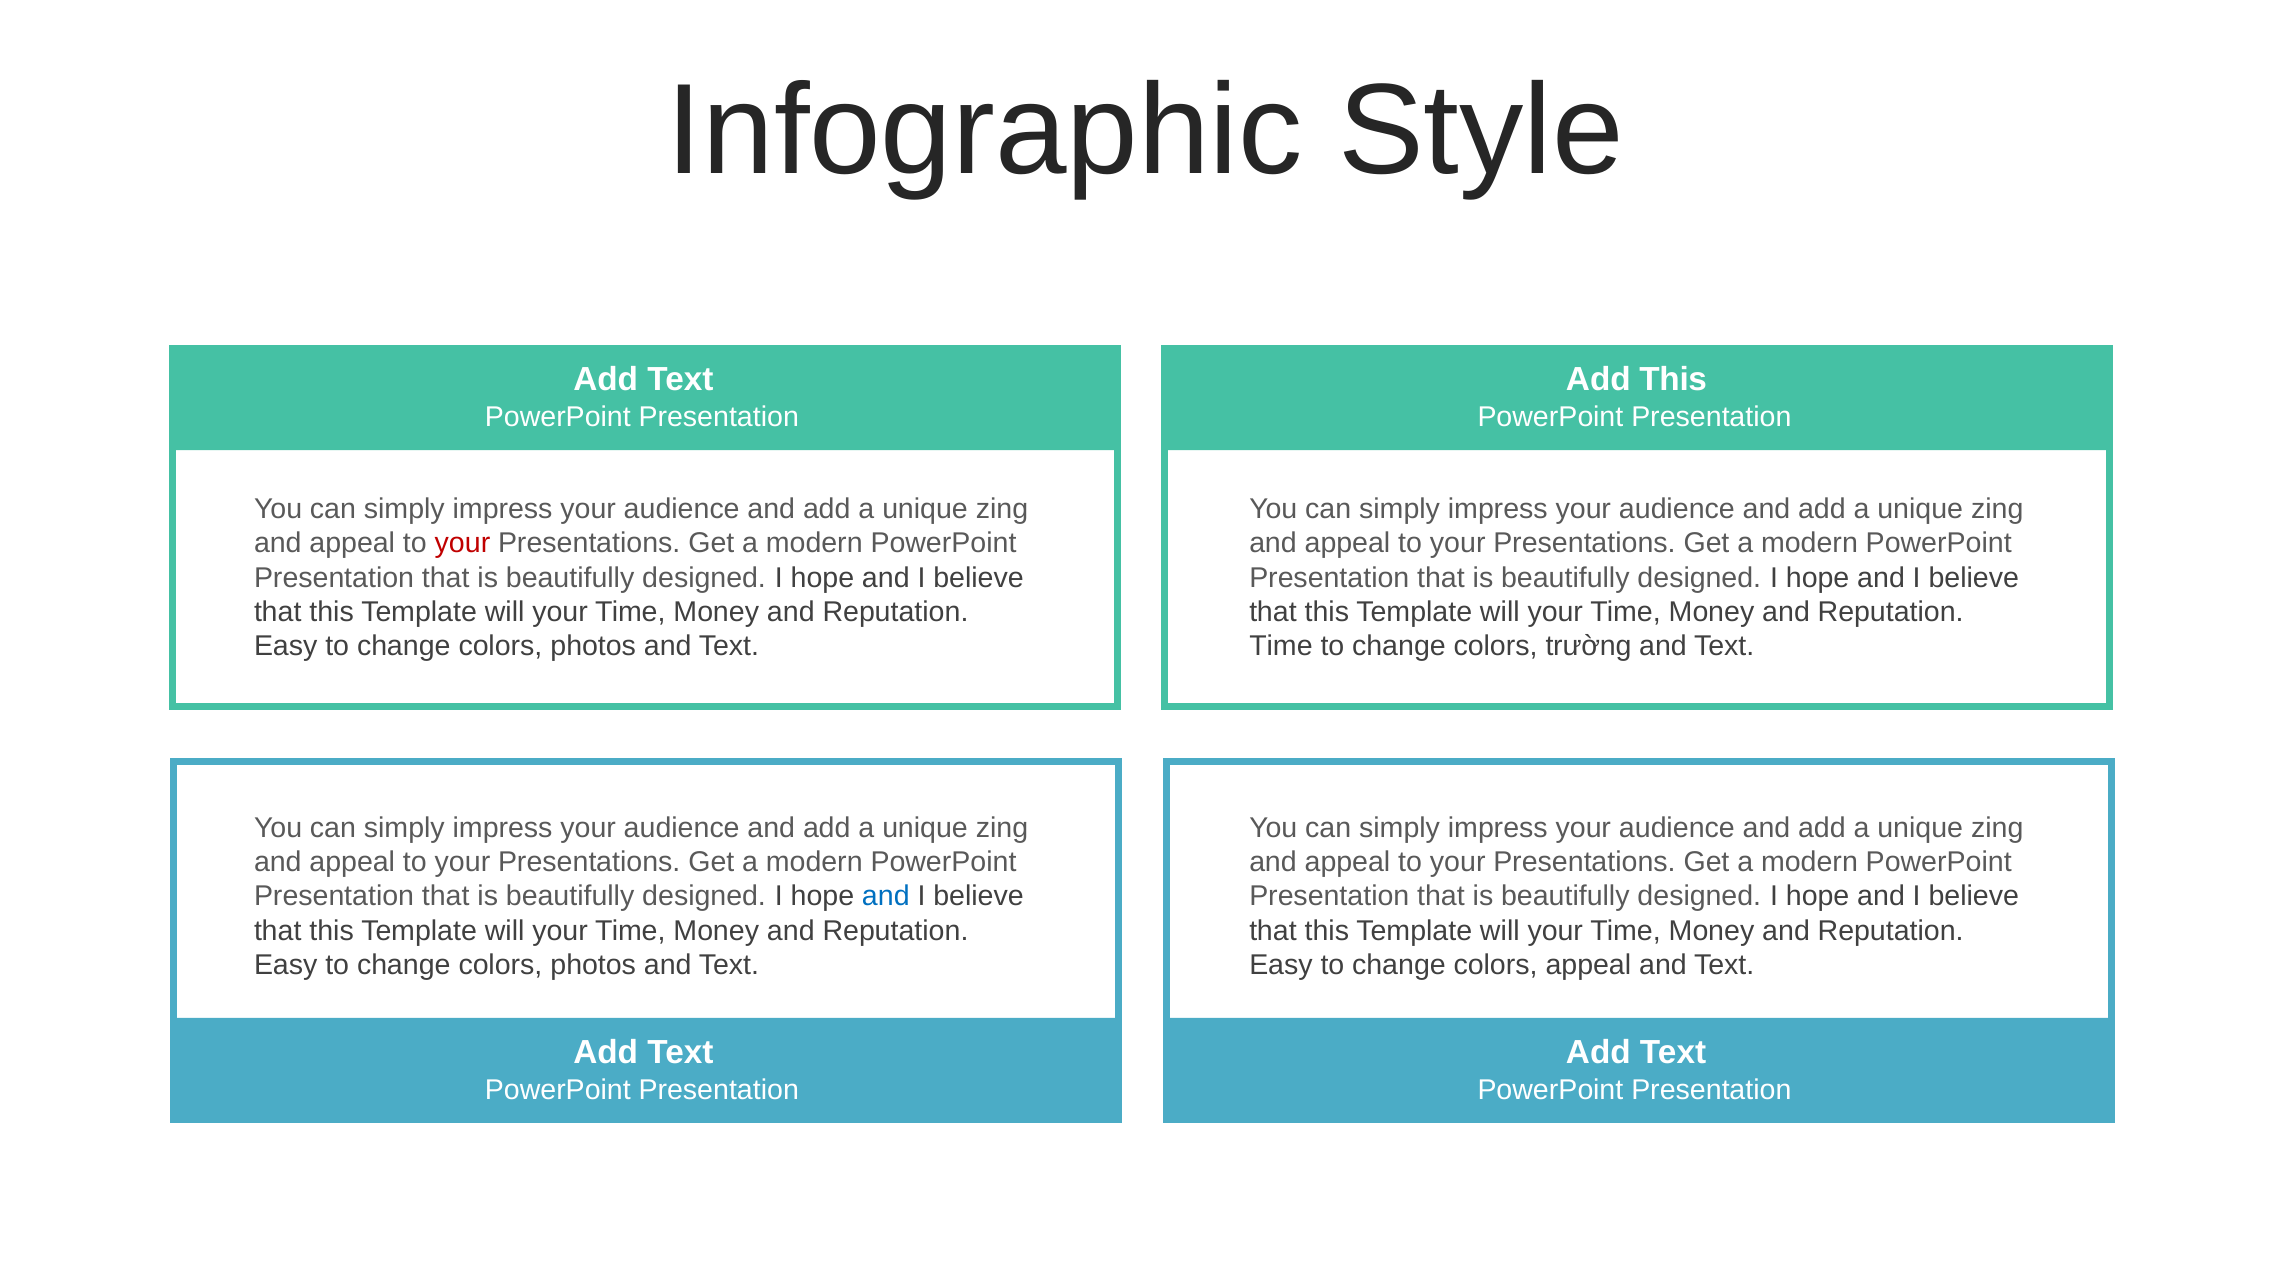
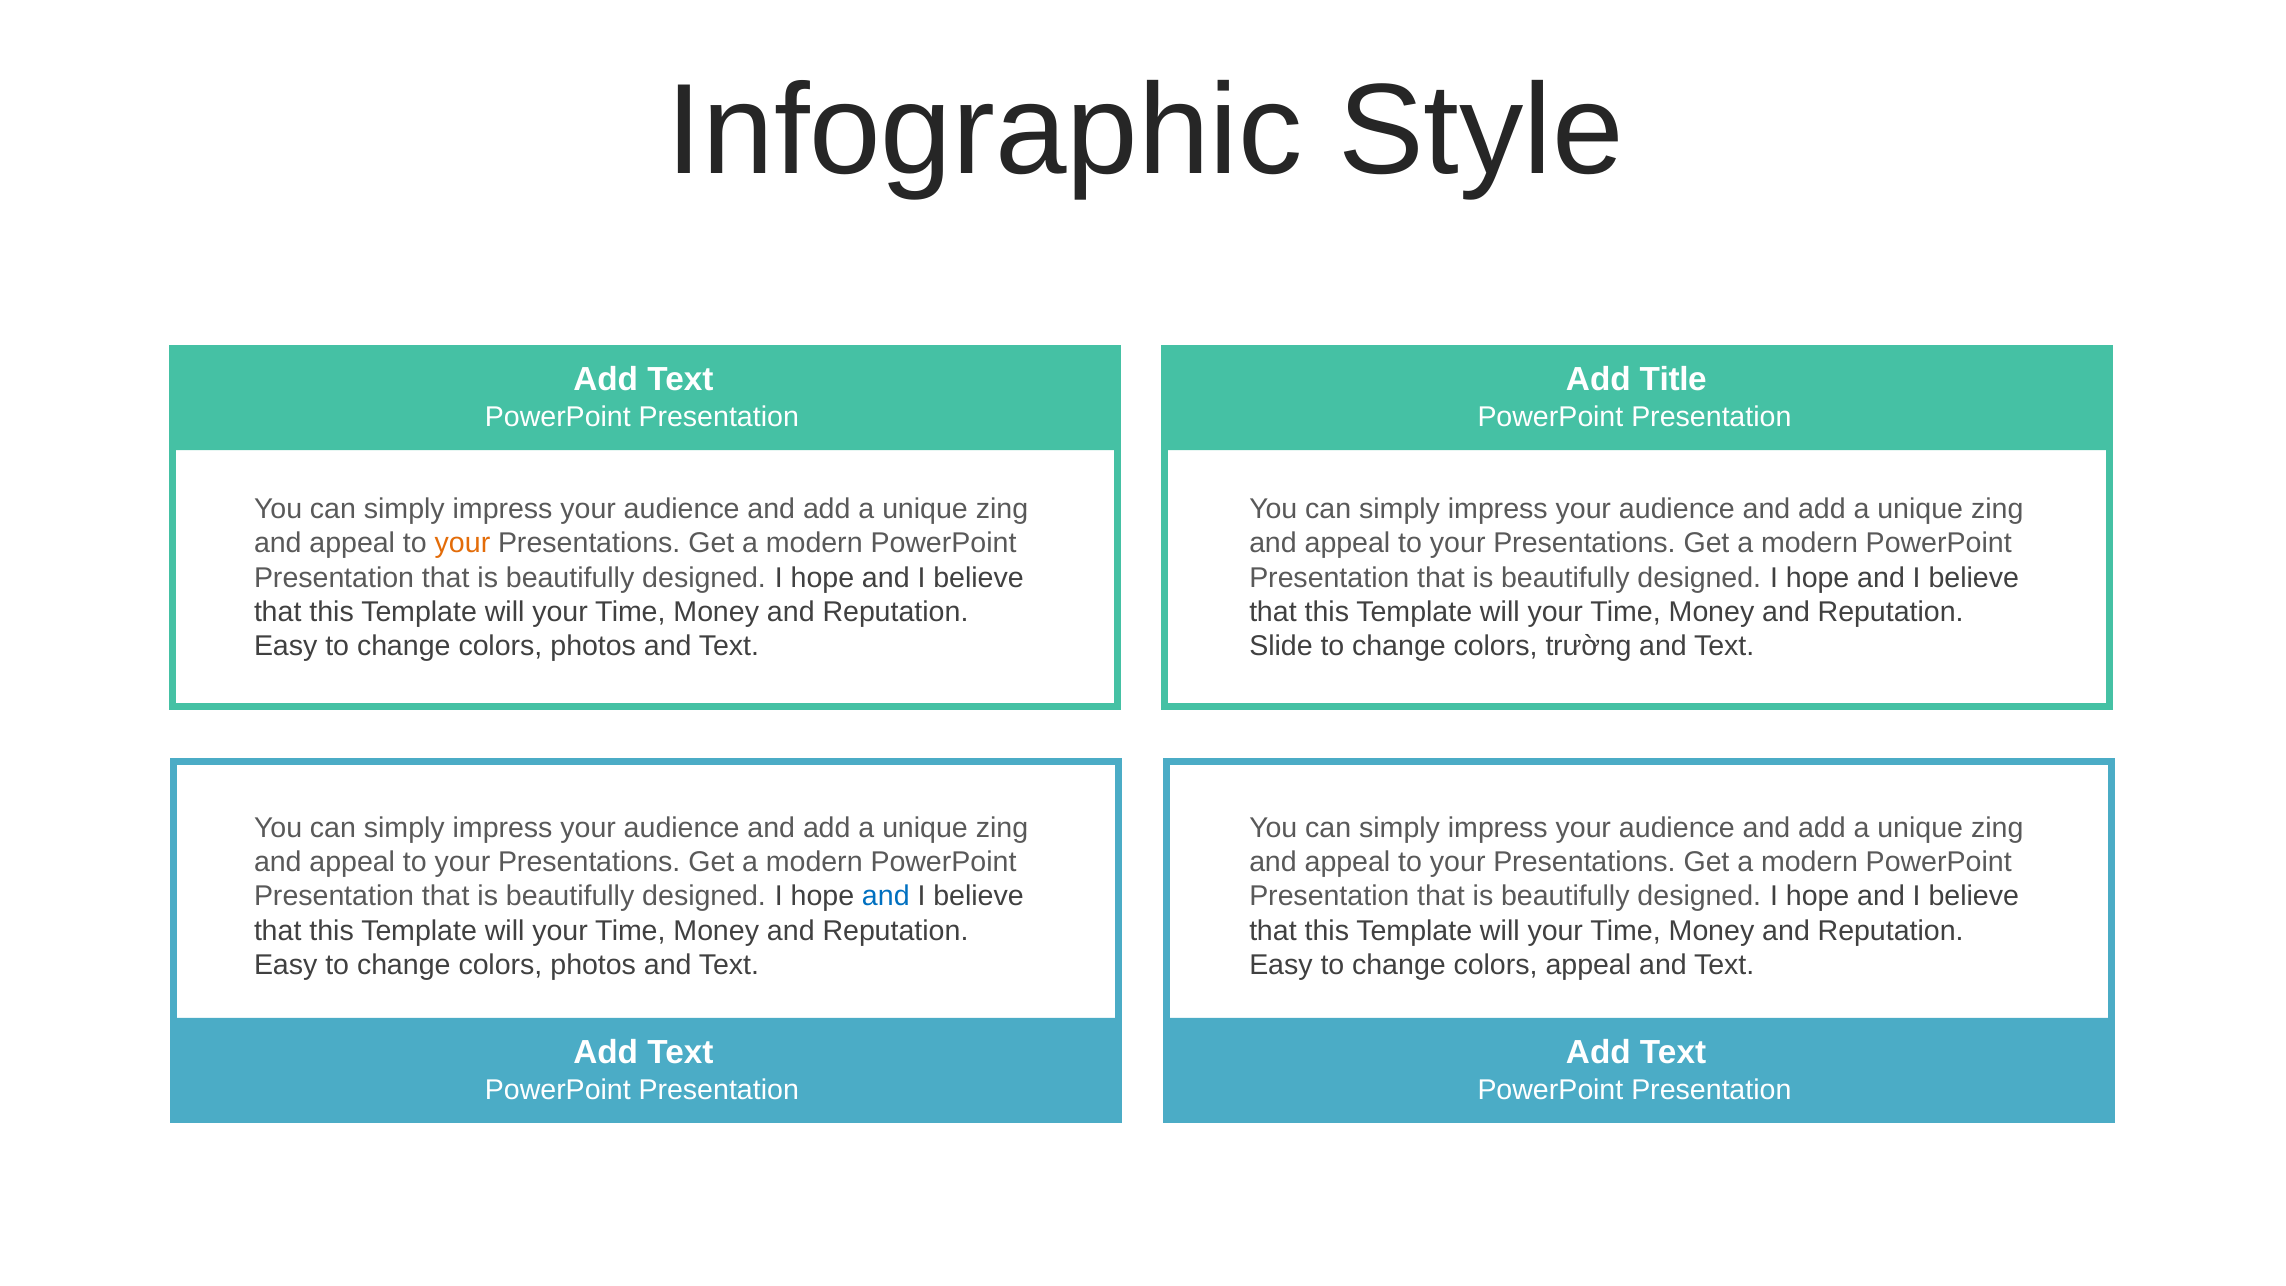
Add This: This -> Title
your at (462, 543) colour: red -> orange
Time at (1281, 646): Time -> Slide
